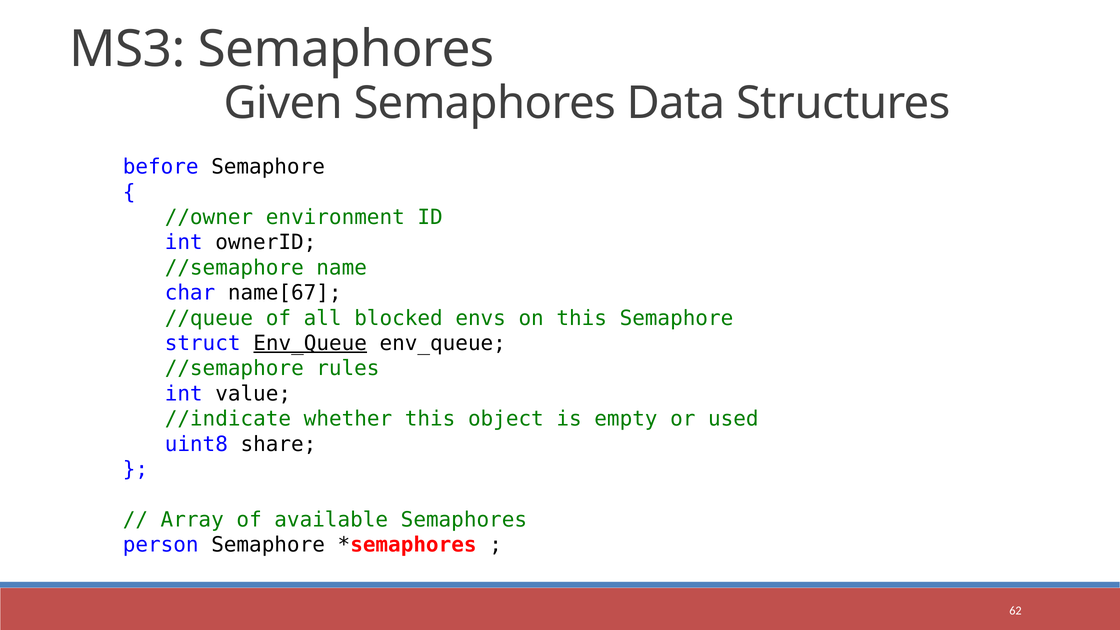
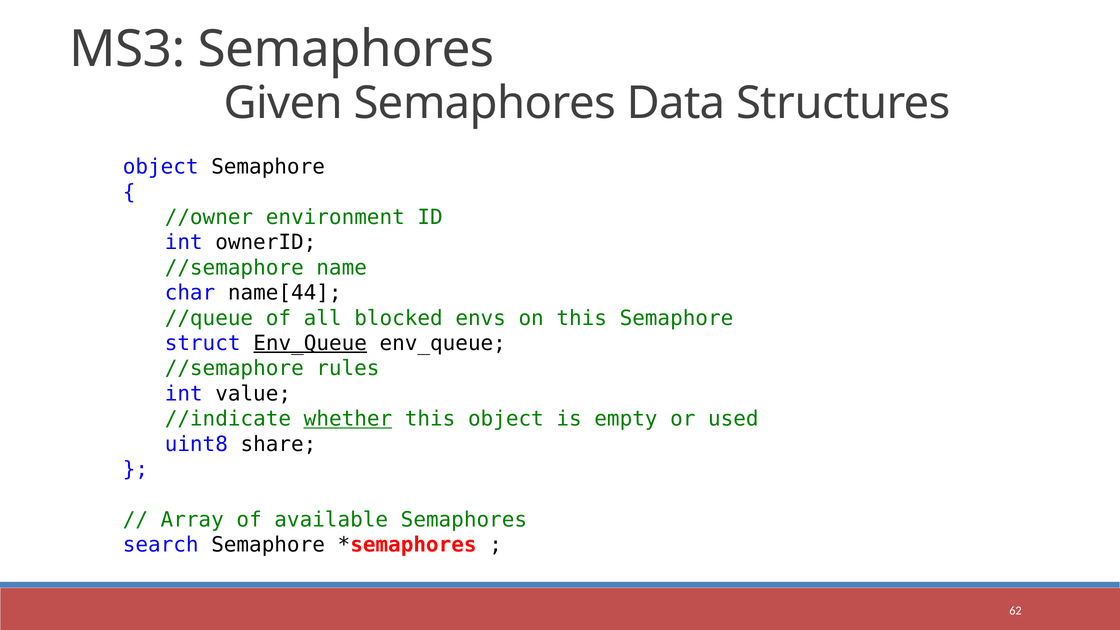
before at (161, 167): before -> object
name[67: name[67 -> name[44
whether underline: none -> present
person: person -> search
